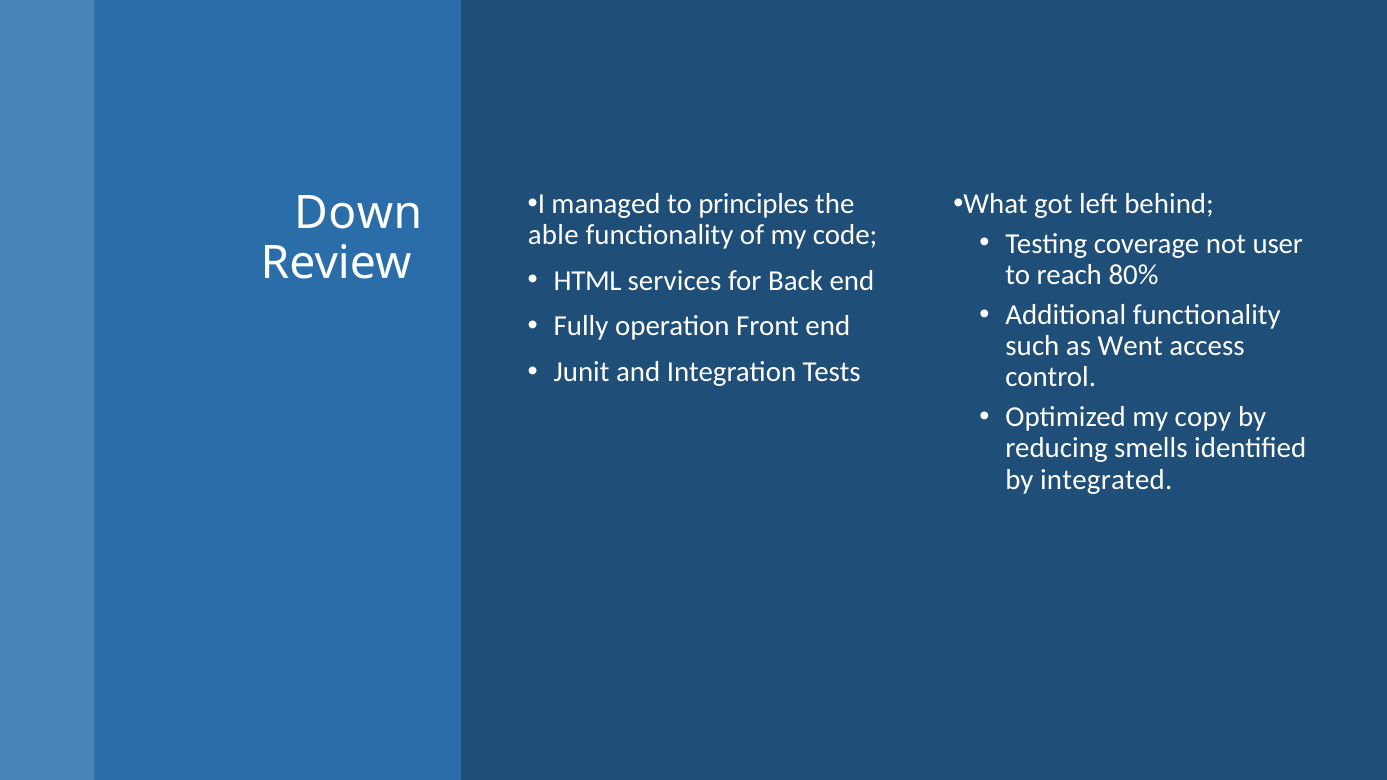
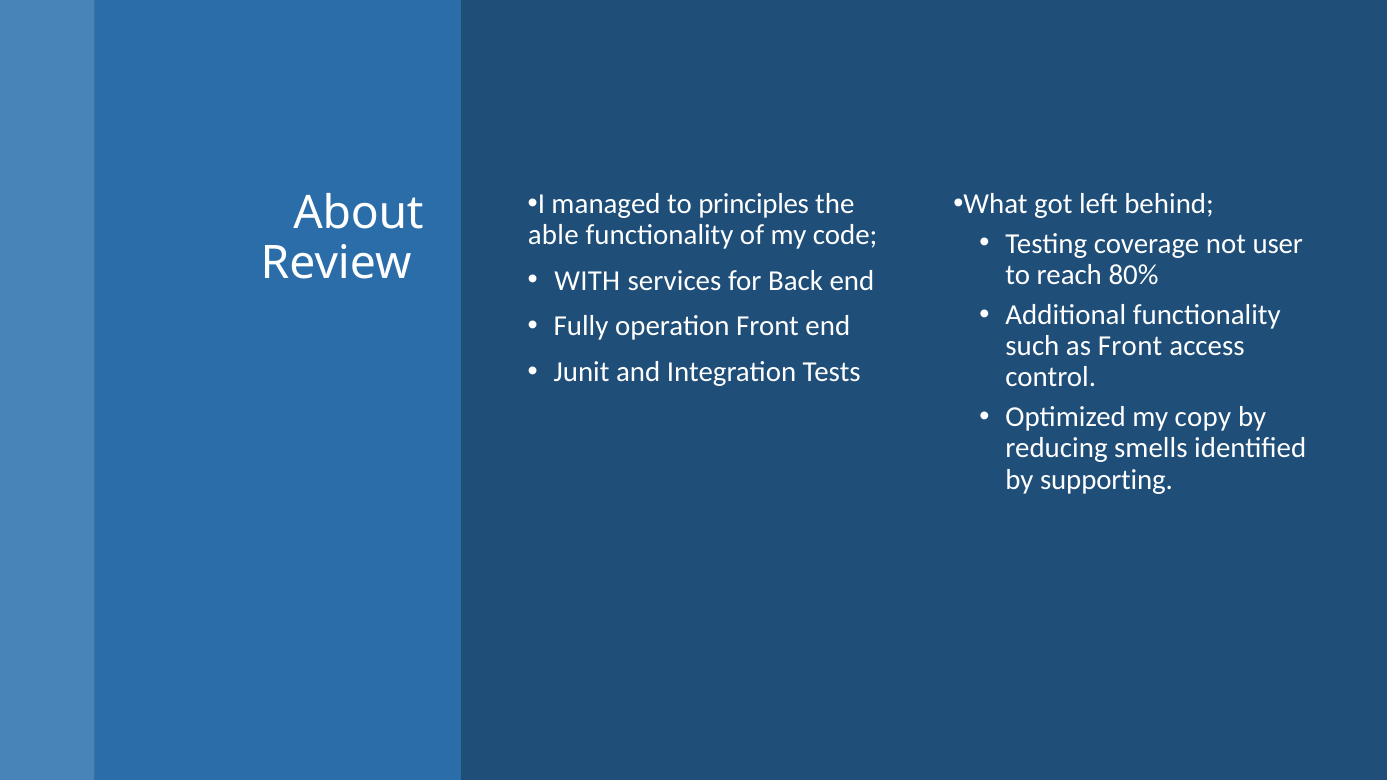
Down: Down -> About
HTML: HTML -> WITH
as Went: Went -> Front
integrated: integrated -> supporting
